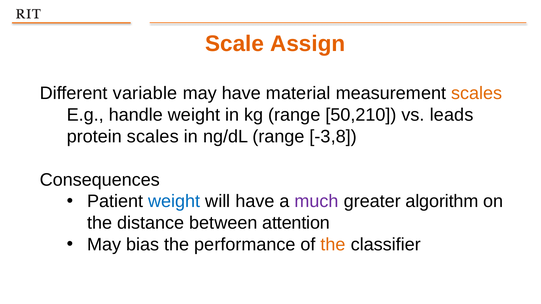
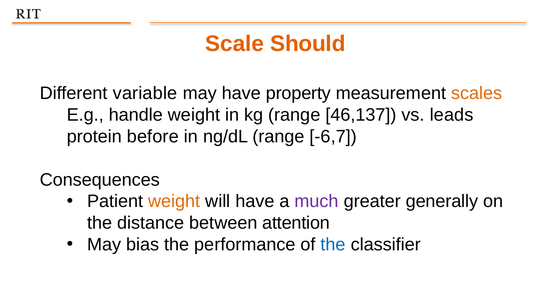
Assign: Assign -> Should
material: material -> property
50,210: 50,210 -> 46,137
protein scales: scales -> before
-3,8: -3,8 -> -6,7
weight at (174, 202) colour: blue -> orange
algorithm: algorithm -> generally
the at (333, 245) colour: orange -> blue
